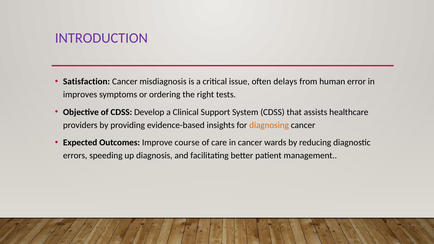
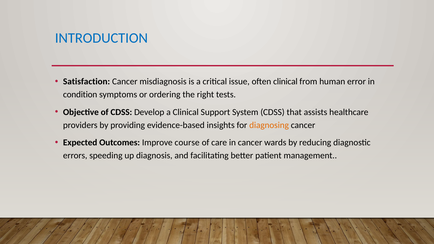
INTRODUCTION colour: purple -> blue
often delays: delays -> clinical
improves: improves -> condition
